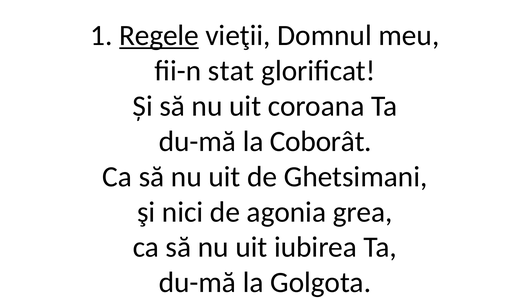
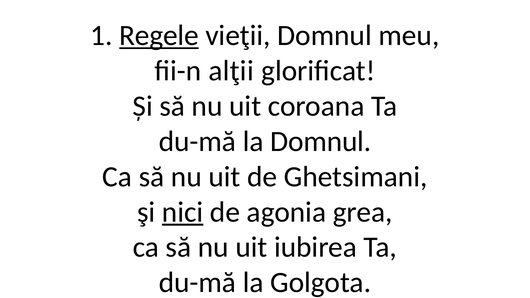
stat: stat -> alţii
la Coborât: Coborât -> Domnul
nici underline: none -> present
